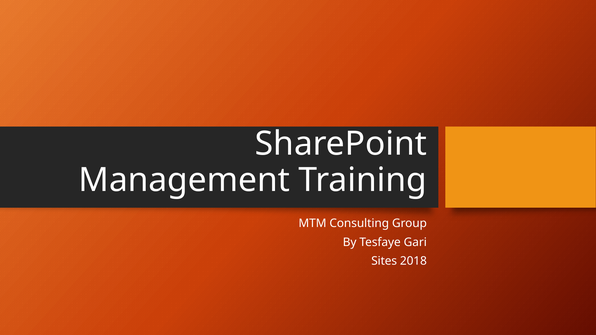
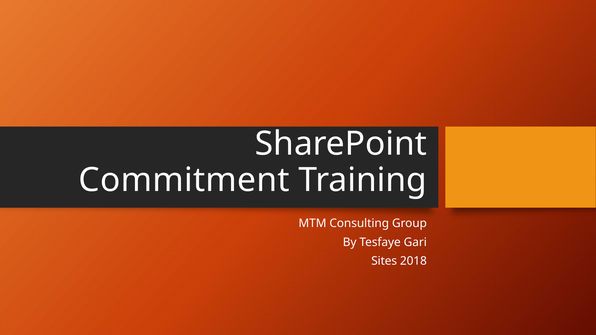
Management: Management -> Commitment
